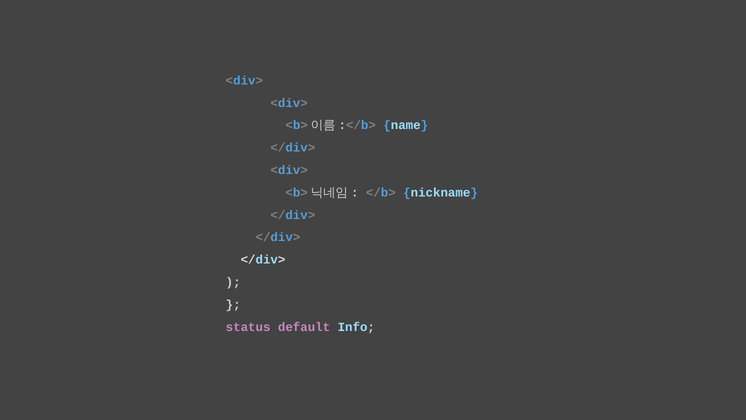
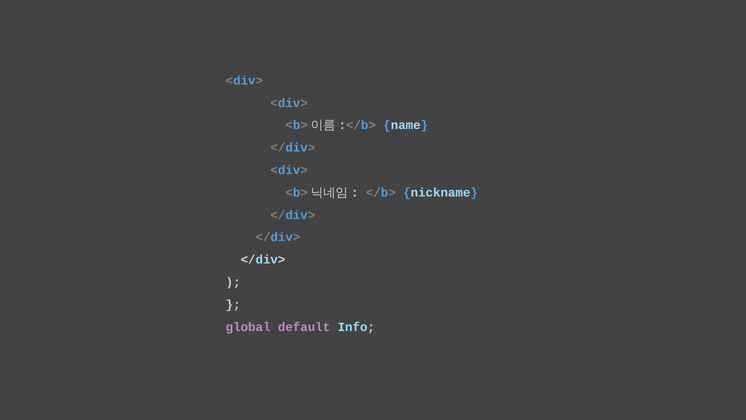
status: status -> global
